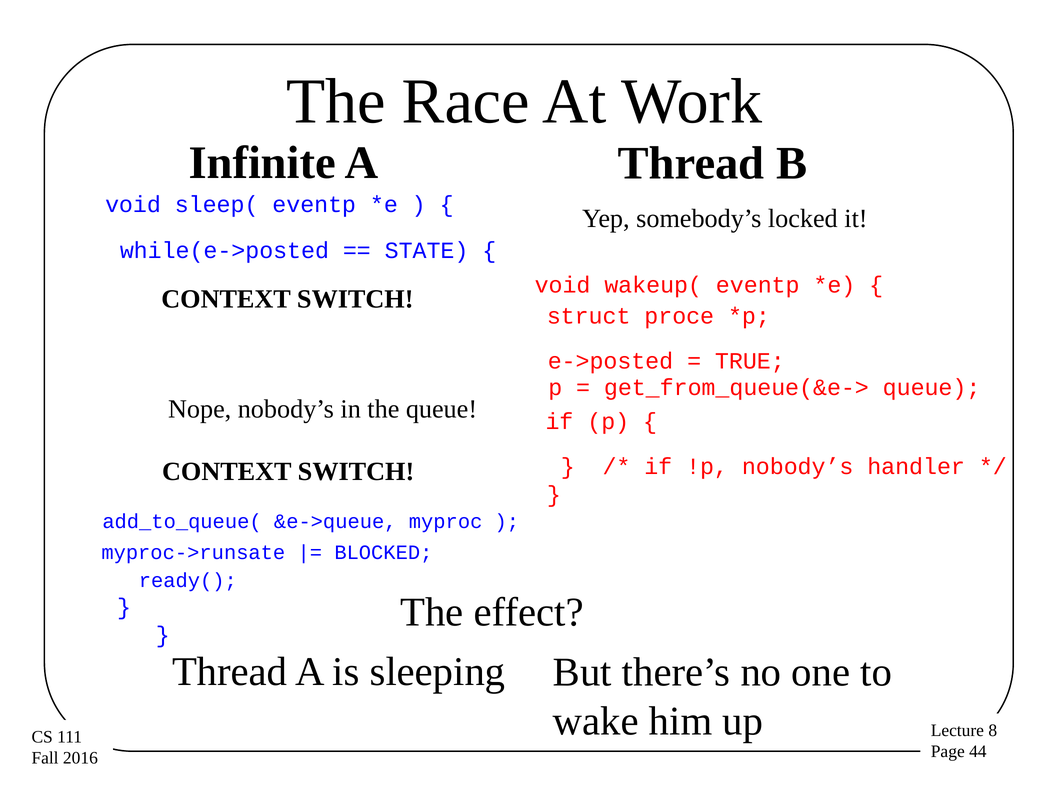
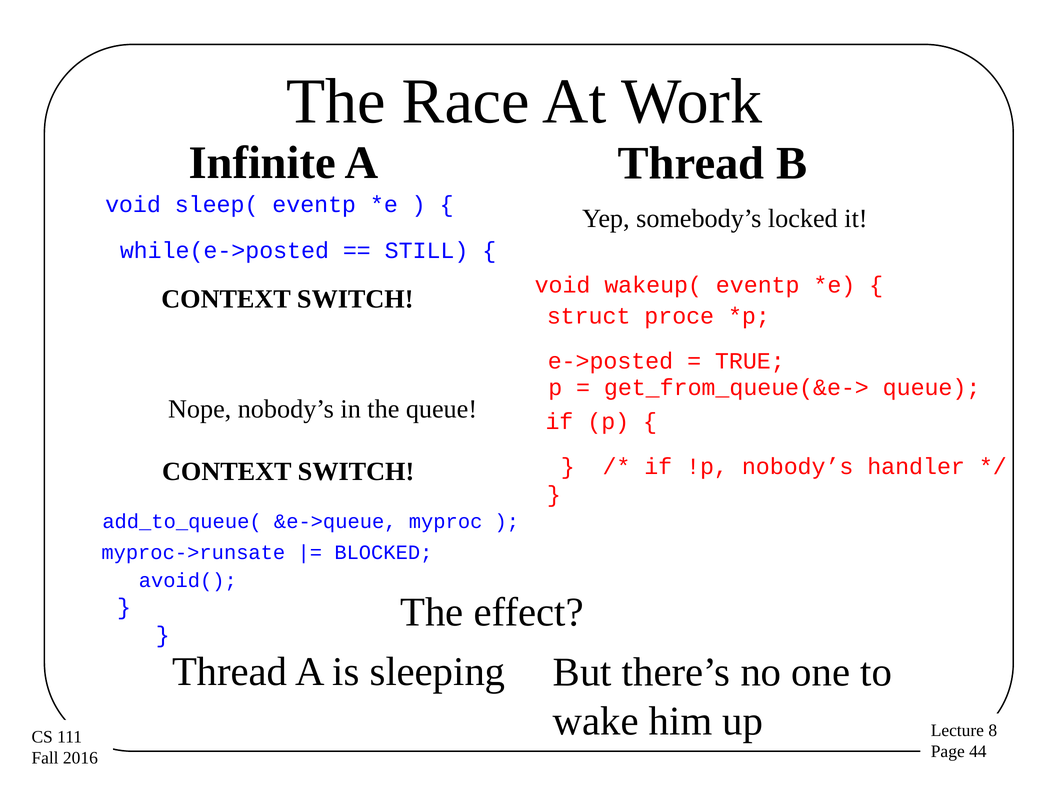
STATE: STATE -> STILL
ready(: ready( -> avoid(
